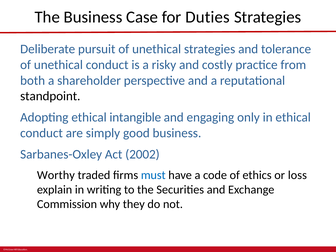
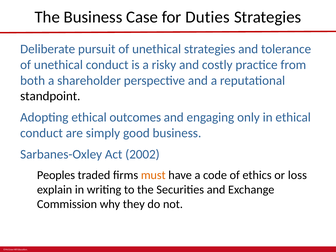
intangible: intangible -> outcomes
Worthy: Worthy -> Peoples
must colour: blue -> orange
